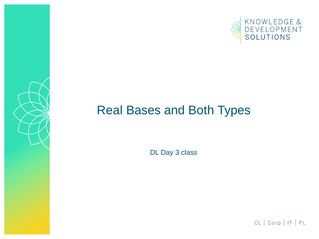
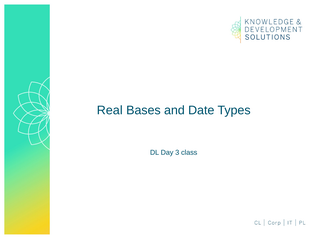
Both: Both -> Date
